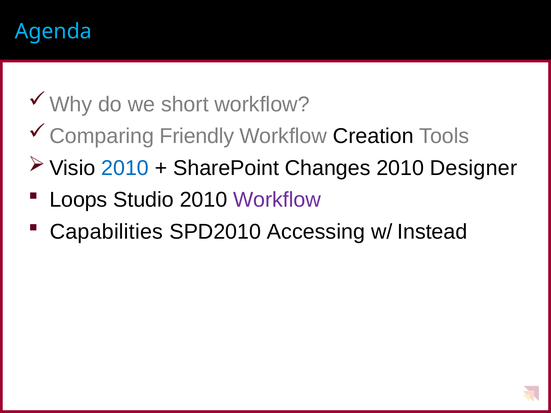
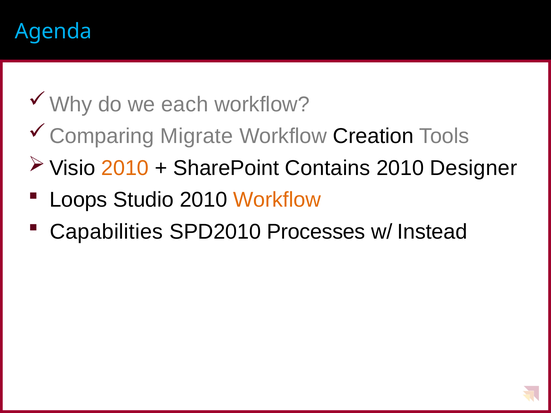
short: short -> each
Friendly: Friendly -> Migrate
2010 at (125, 168) colour: blue -> orange
Changes: Changes -> Contains
Workflow at (277, 200) colour: purple -> orange
Accessing: Accessing -> Processes
